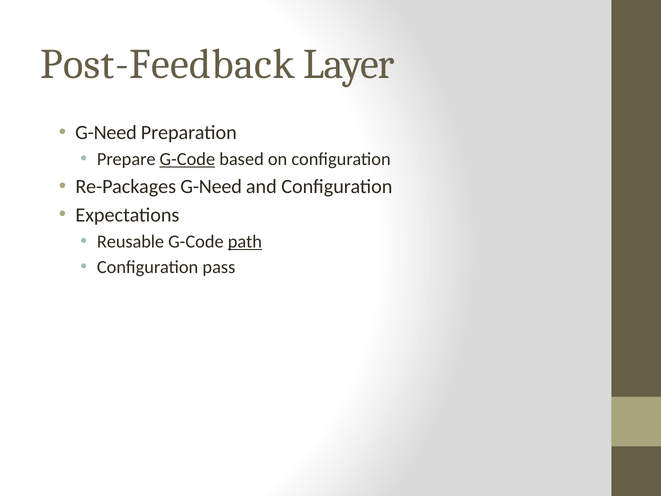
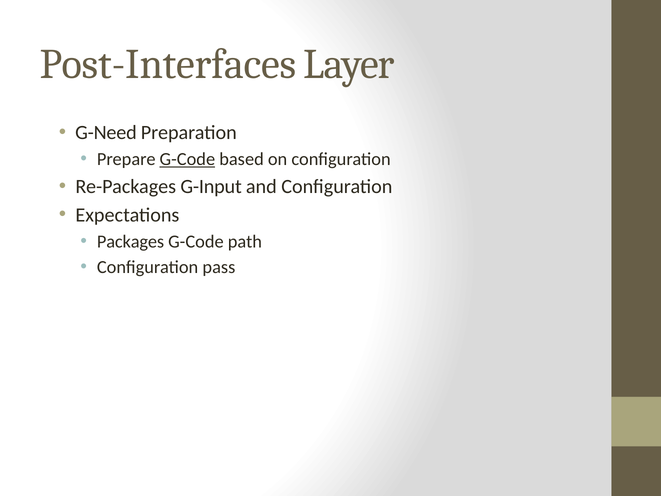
Post-Feedback: Post-Feedback -> Post-Interfaces
Re-Packages G-Need: G-Need -> G-Input
Reusable: Reusable -> Packages
path underline: present -> none
